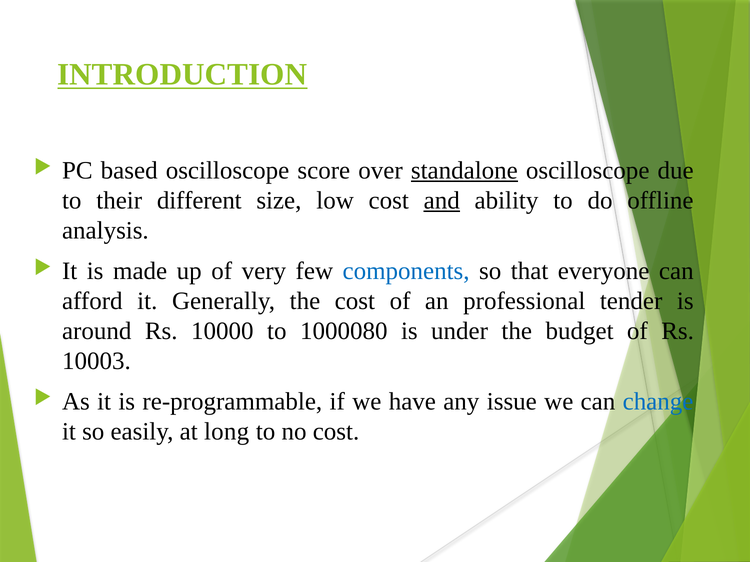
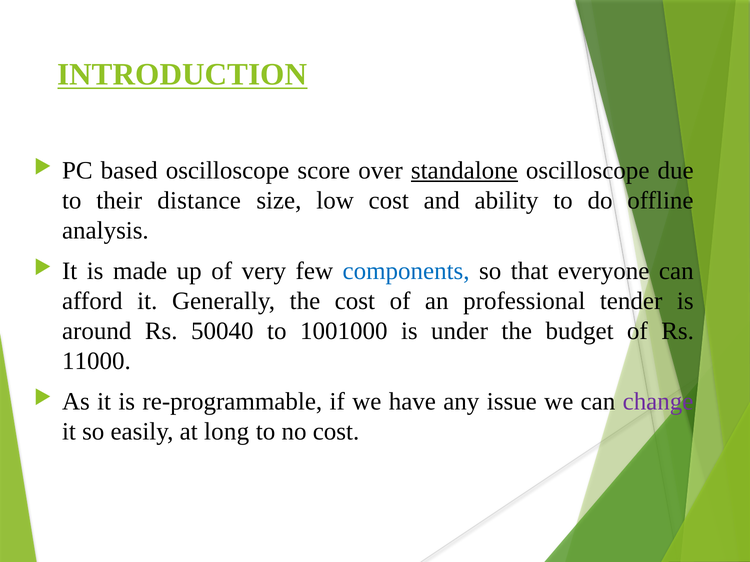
different: different -> distance
and underline: present -> none
10000: 10000 -> 50040
1000080: 1000080 -> 1001000
10003: 10003 -> 11000
change colour: blue -> purple
